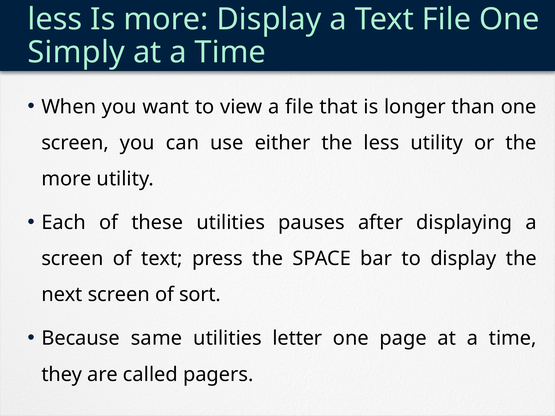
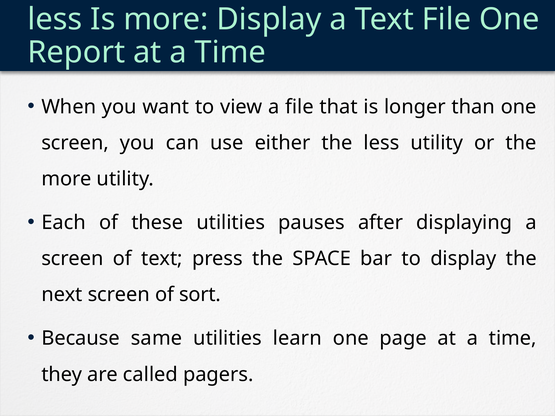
Simply: Simply -> Report
letter: letter -> learn
